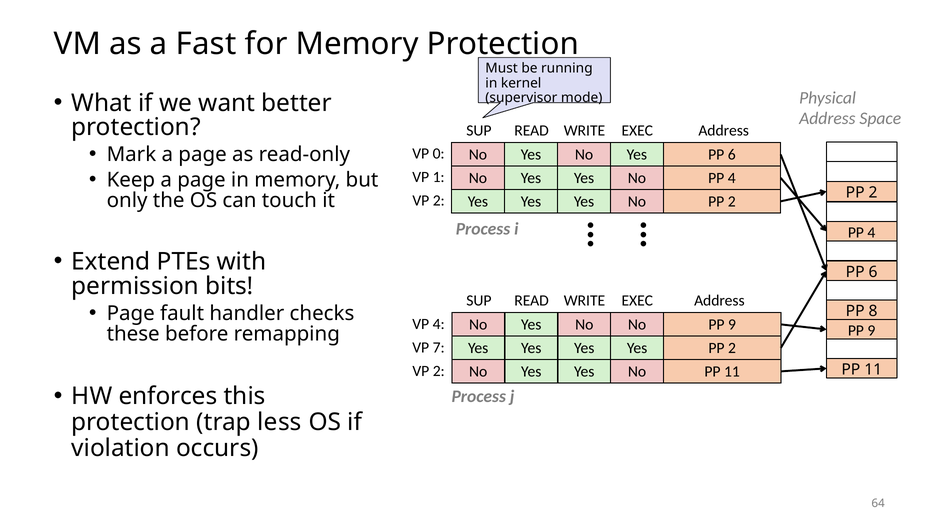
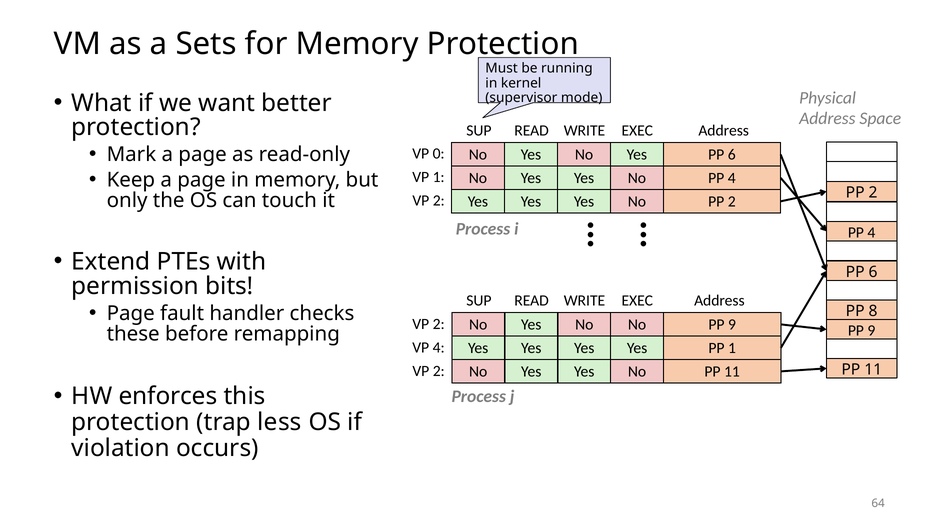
Fast: Fast -> Sets
4 at (439, 324): 4 -> 2
VP 7: 7 -> 4
2 at (732, 348): 2 -> 1
